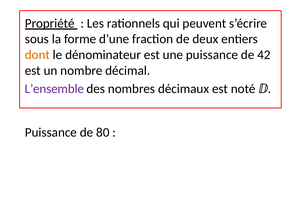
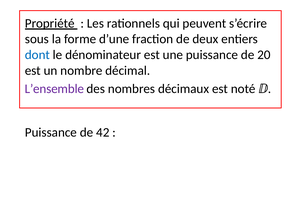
dont colour: orange -> blue
42: 42 -> 20
80: 80 -> 42
